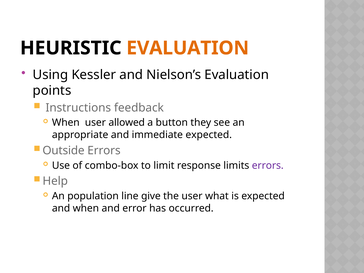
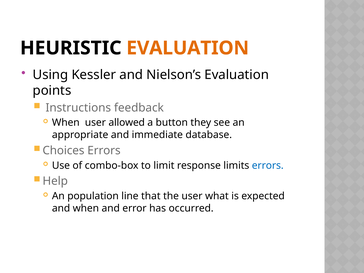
immediate expected: expected -> database
Outside: Outside -> Choices
errors at (268, 165) colour: purple -> blue
give: give -> that
